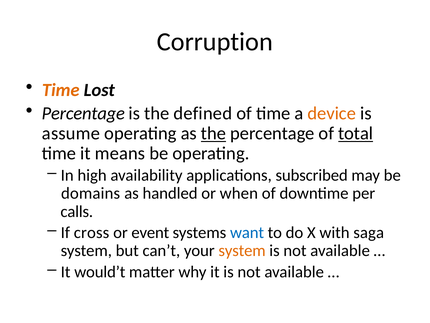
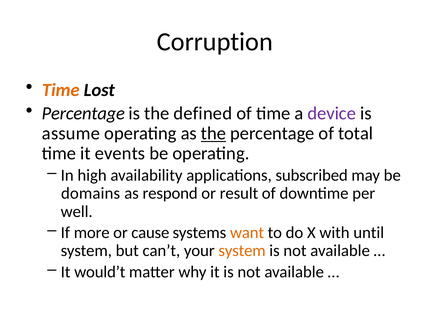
device colour: orange -> purple
total underline: present -> none
means: means -> events
handled: handled -> respond
when: when -> result
calls: calls -> well
cross: cross -> more
event: event -> cause
want colour: blue -> orange
saga: saga -> until
